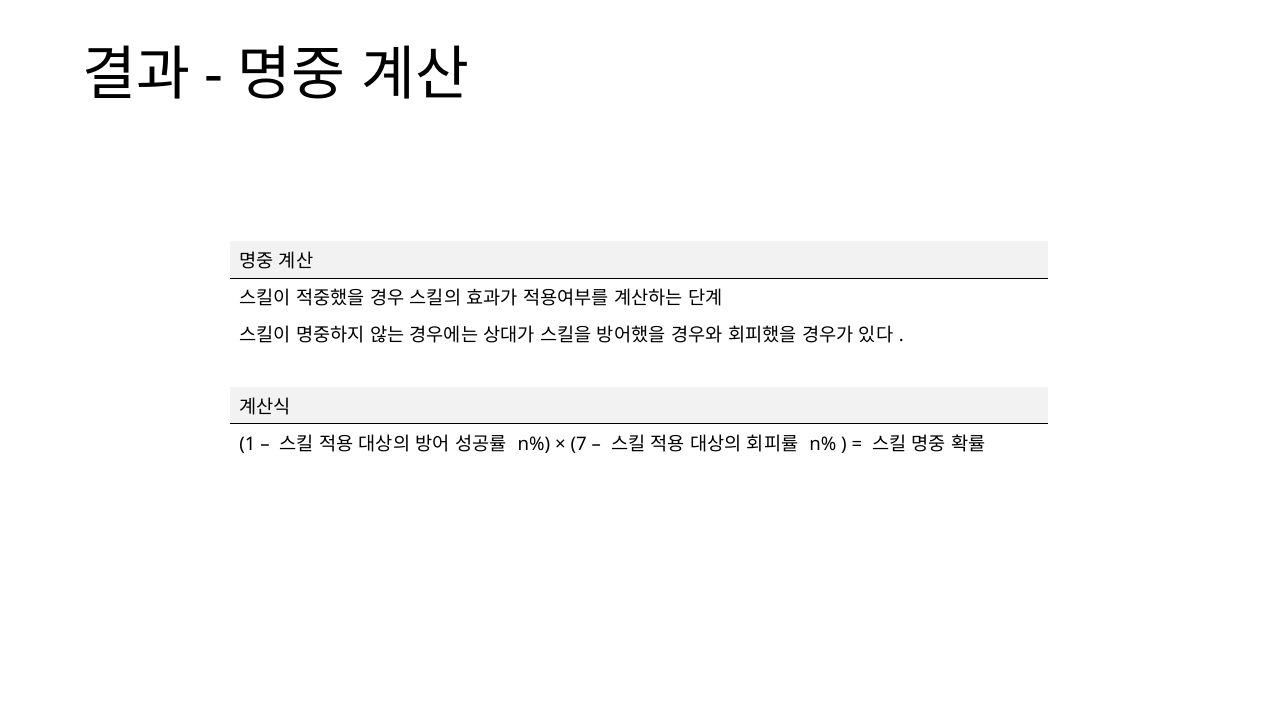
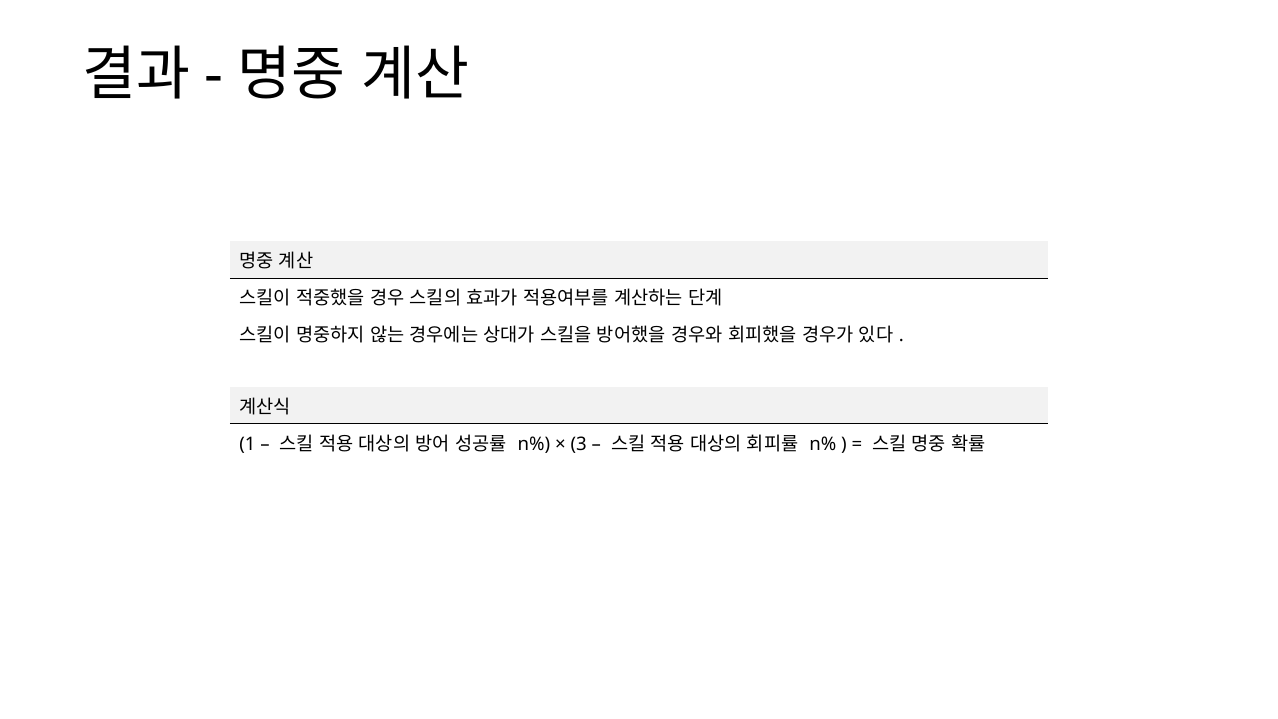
7: 7 -> 3
